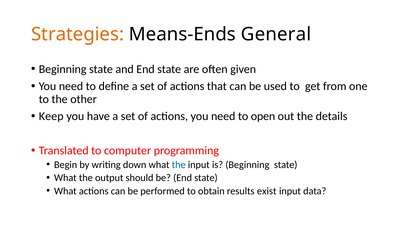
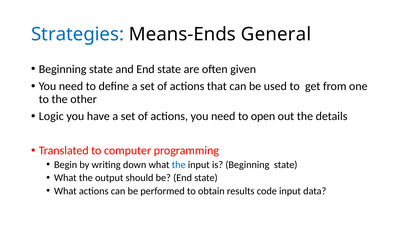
Strategies colour: orange -> blue
Keep: Keep -> Logic
exist: exist -> code
